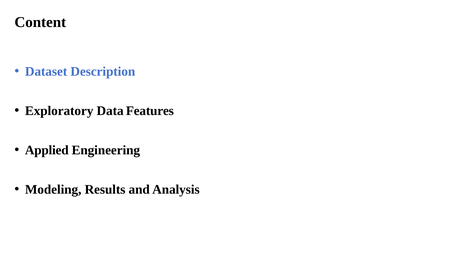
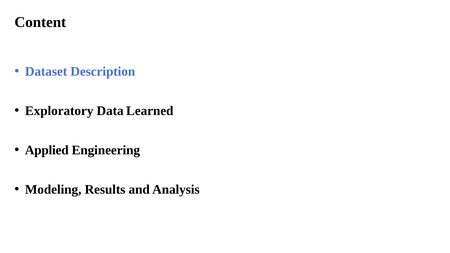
Features: Features -> Learned
